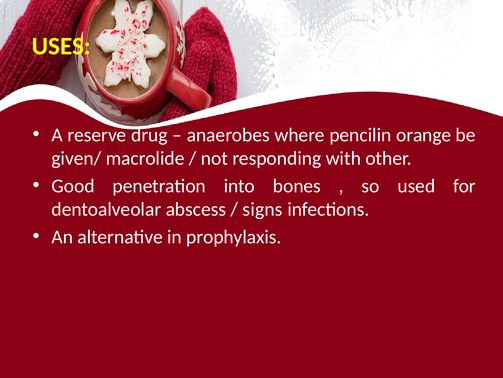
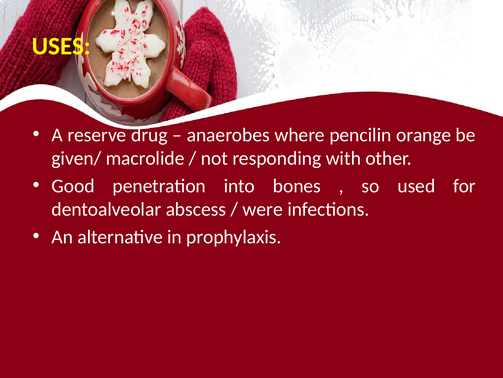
signs: signs -> were
